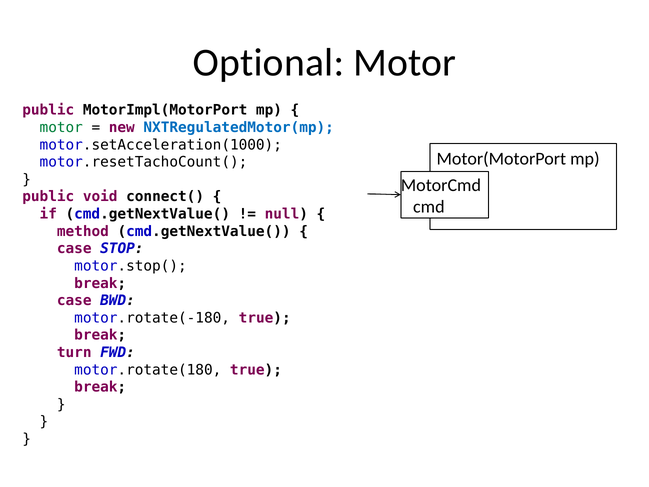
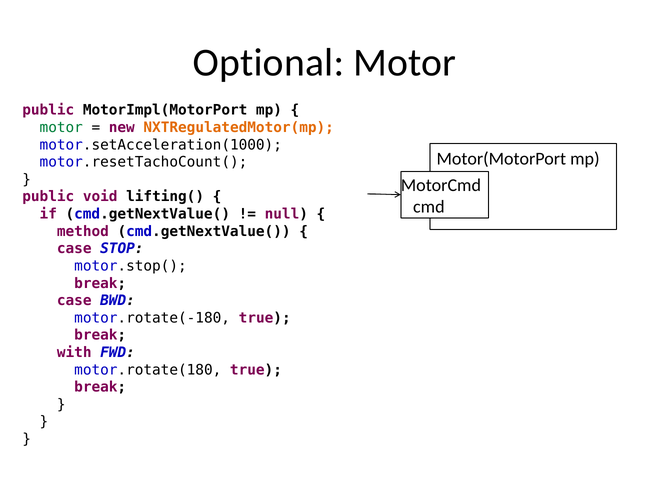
NXTRegulatedMotor(mp colour: blue -> orange
connect(: connect( -> lifting(
turn: turn -> with
